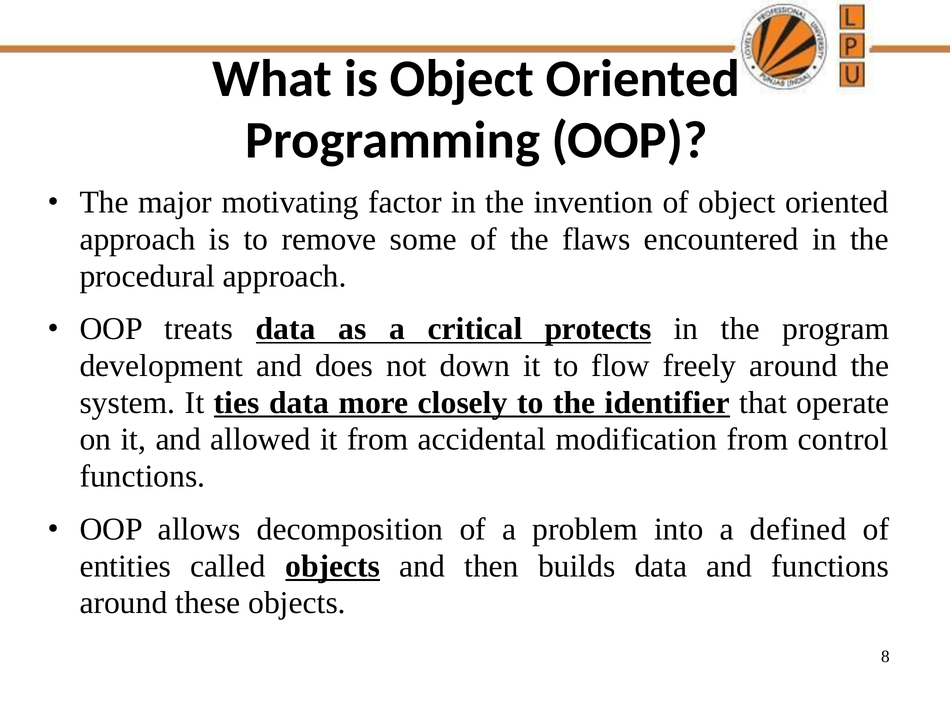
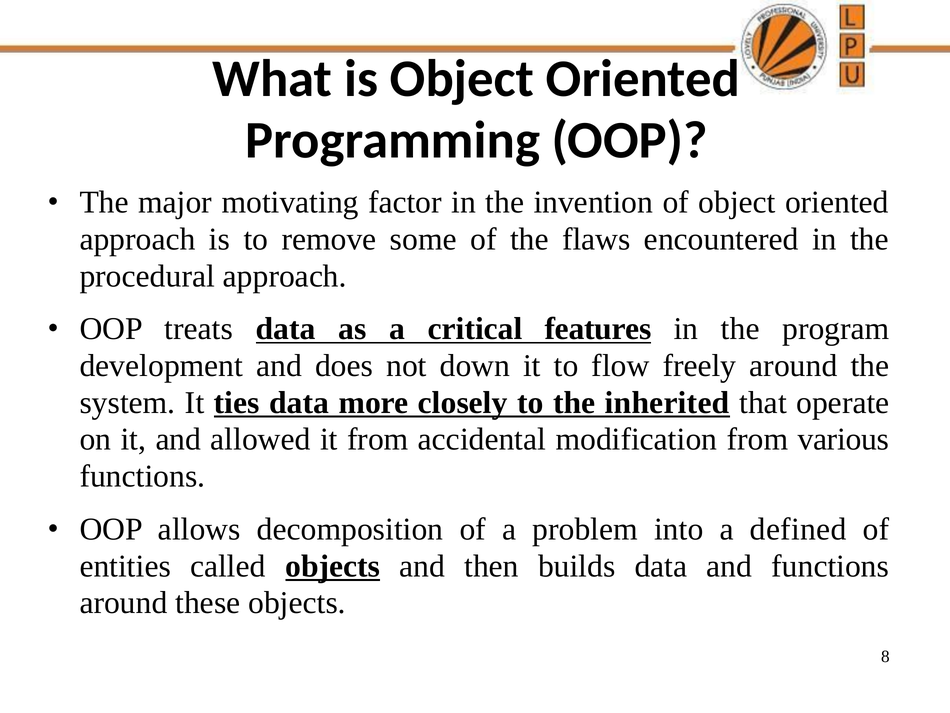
protects: protects -> features
identifier: identifier -> inherited
control: control -> various
